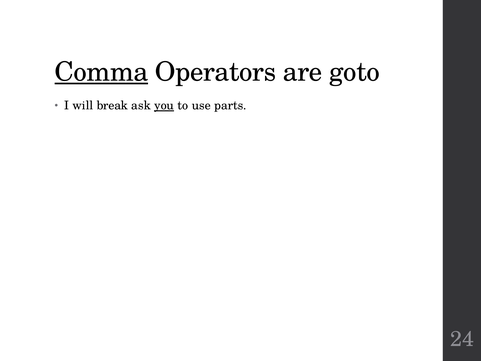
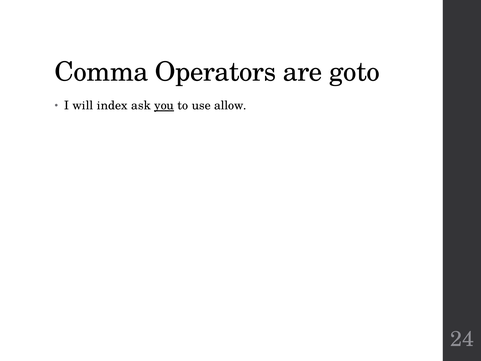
Comma underline: present -> none
break: break -> index
parts: parts -> allow
